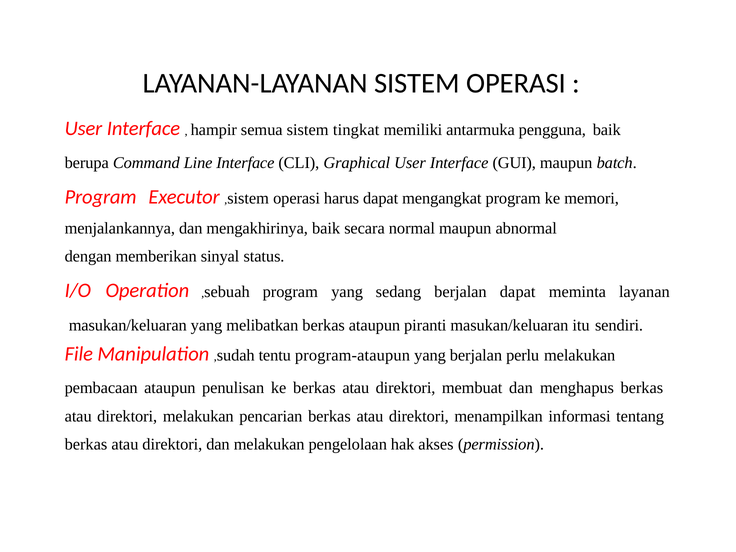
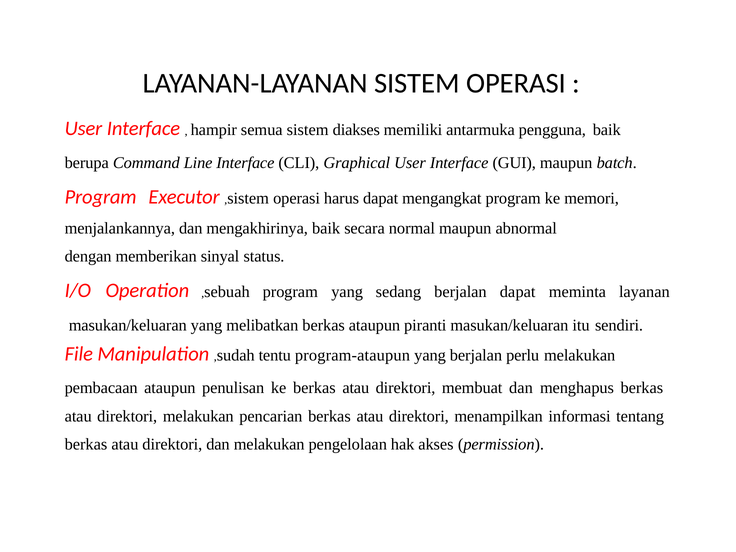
tingkat: tingkat -> diakses
